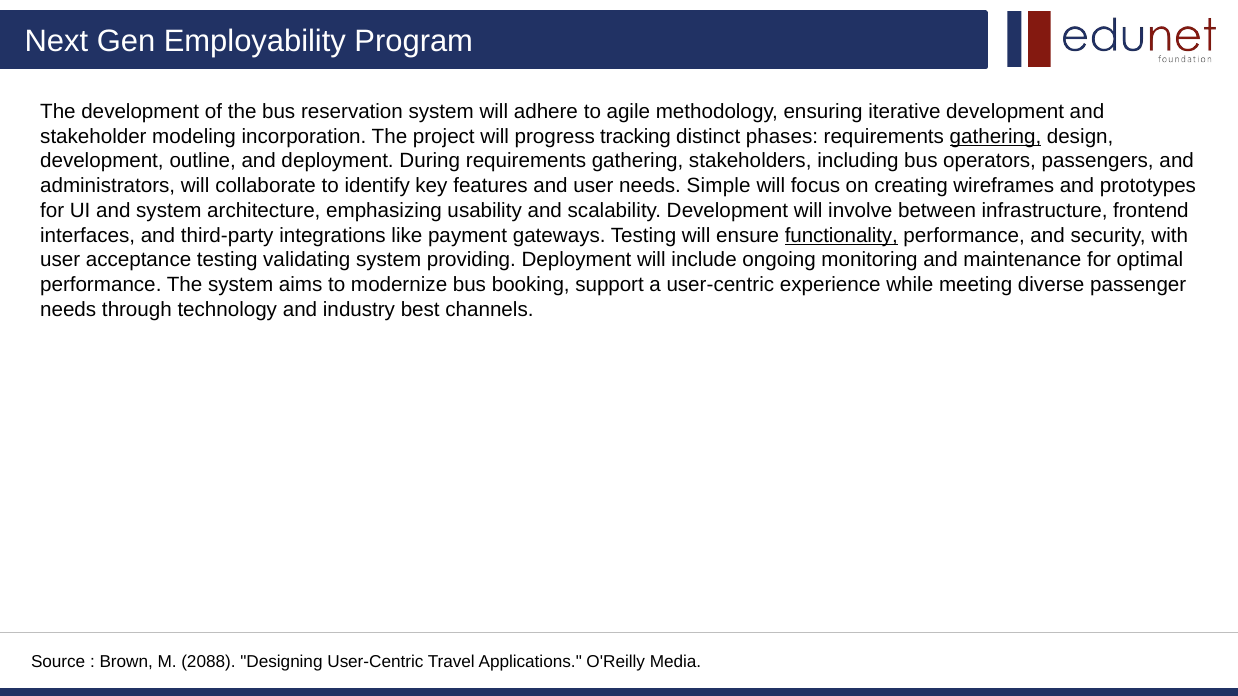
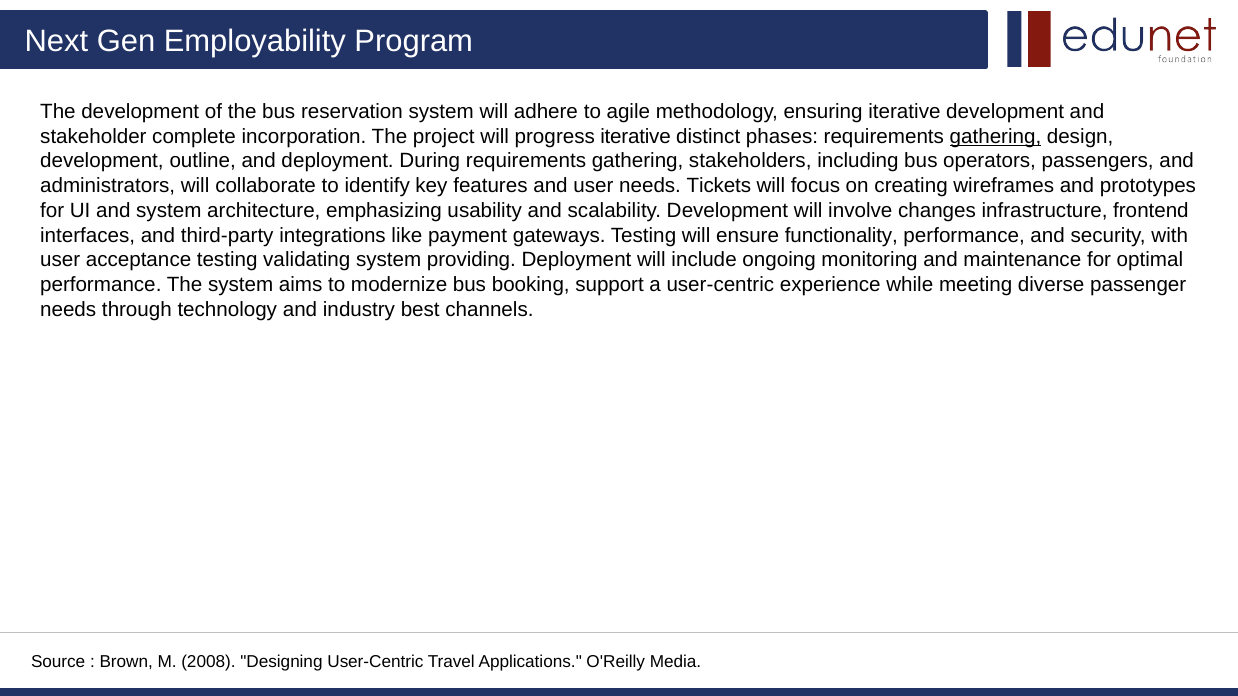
modeling: modeling -> complete
progress tracking: tracking -> iterative
Simple: Simple -> Tickets
between: between -> changes
functionality underline: present -> none
2088: 2088 -> 2008
